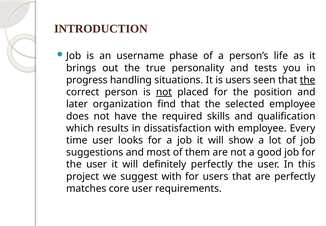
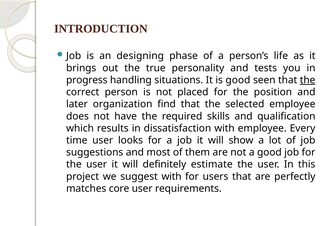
username: username -> designing
is users: users -> good
not at (164, 92) underline: present -> none
definitely perfectly: perfectly -> estimate
